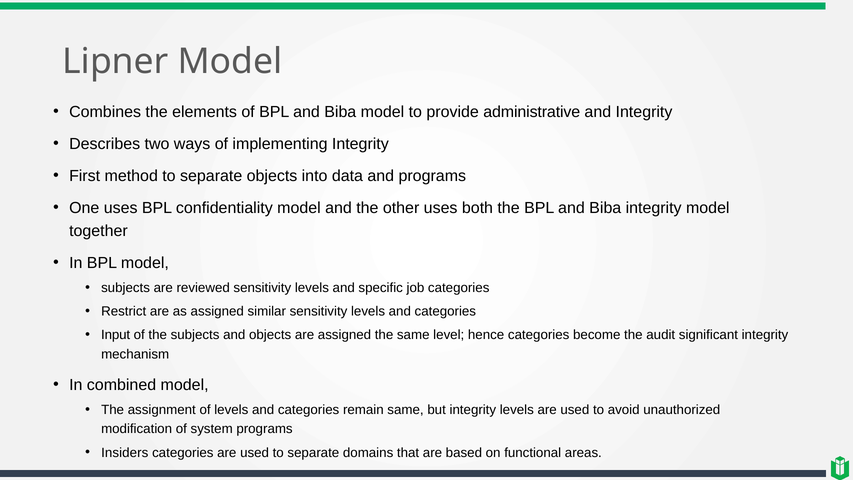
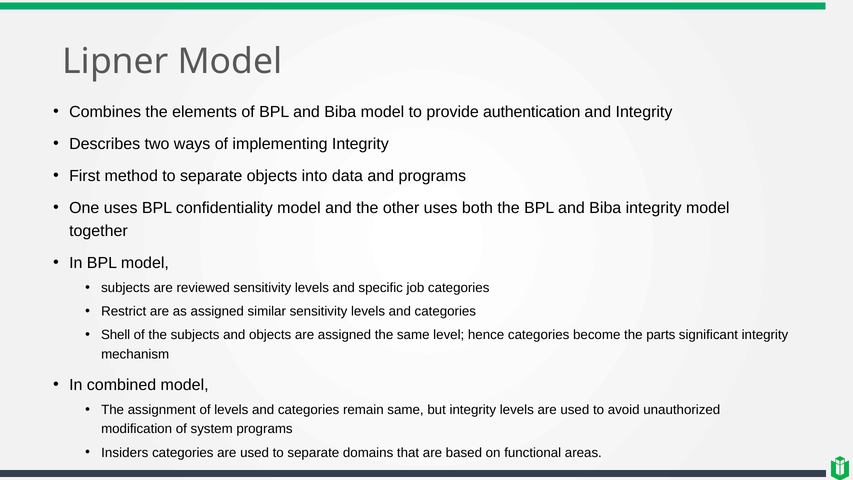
administrative: administrative -> authentication
Input: Input -> Shell
audit: audit -> parts
